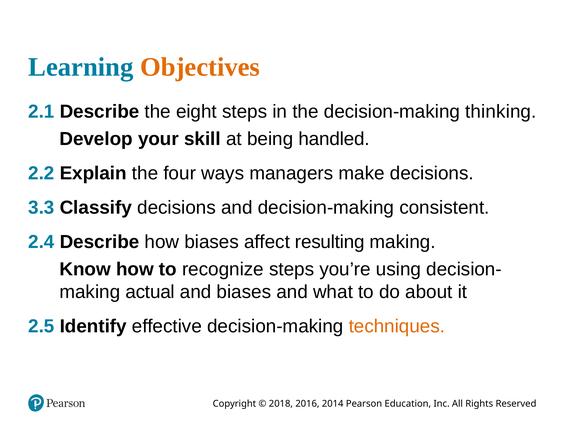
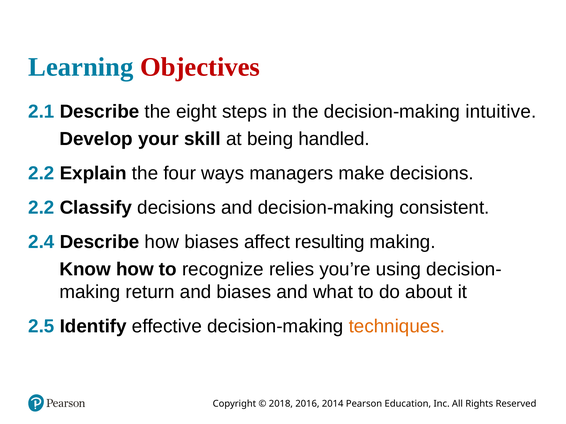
Objectives colour: orange -> red
thinking: thinking -> intuitive
3.3 at (41, 208): 3.3 -> 2.2
recognize steps: steps -> relies
actual: actual -> return
